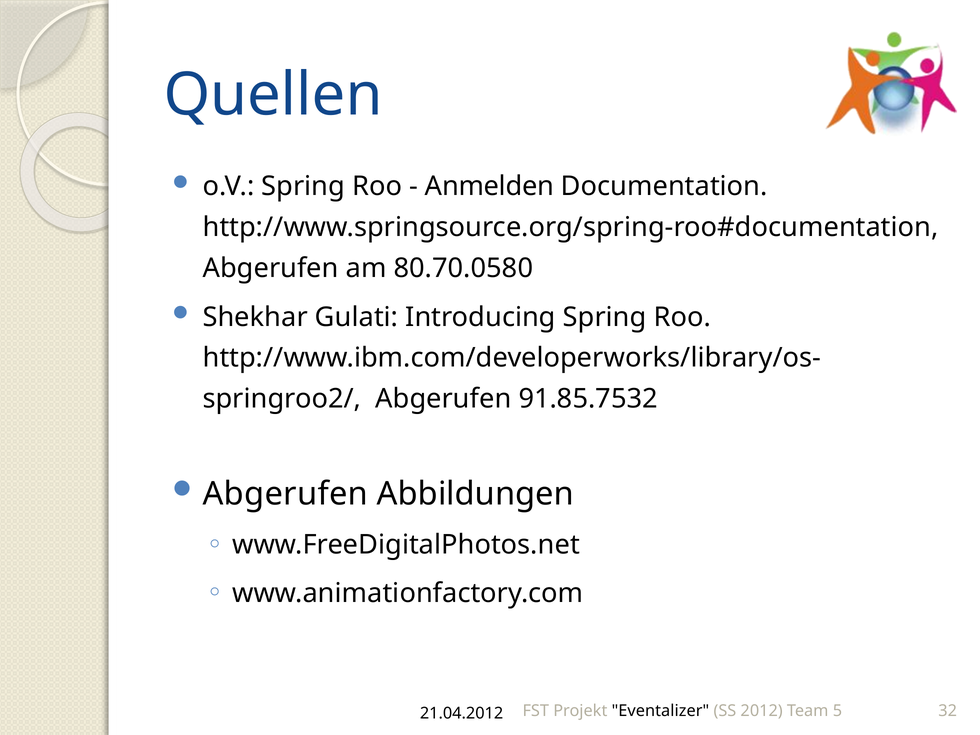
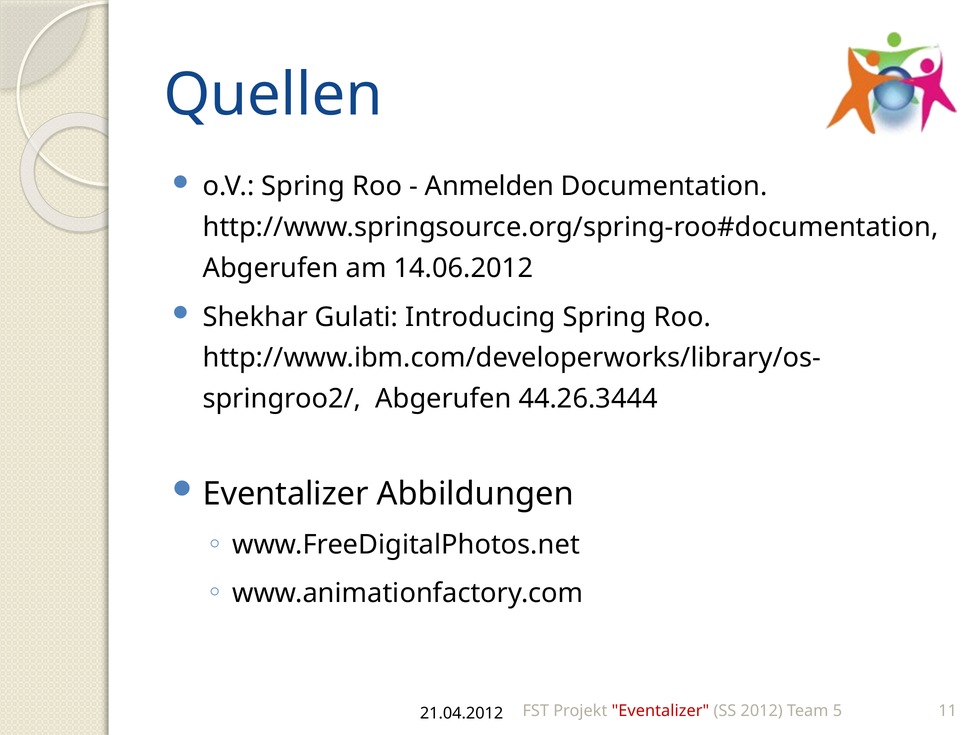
80.70.0580: 80.70.0580 -> 14.06.2012
91.85.7532: 91.85.7532 -> 44.26.3444
Abgerufen at (285, 494): Abgerufen -> Eventalizer
Eventalizer at (660, 711) colour: black -> red
32: 32 -> 11
